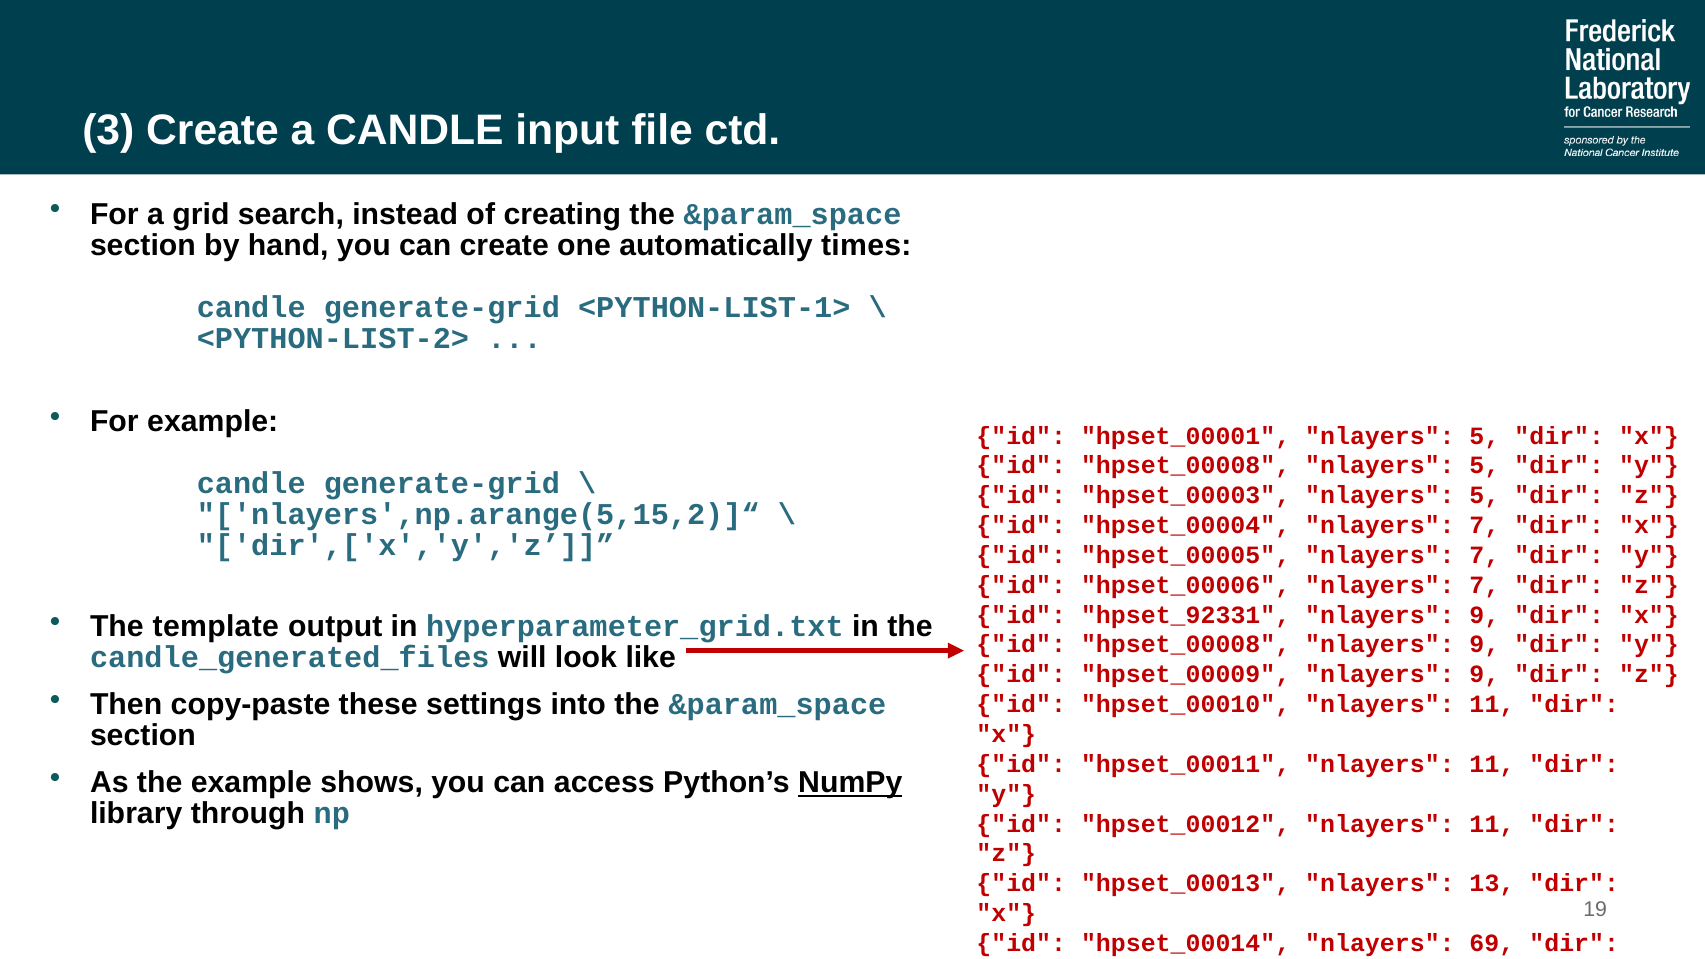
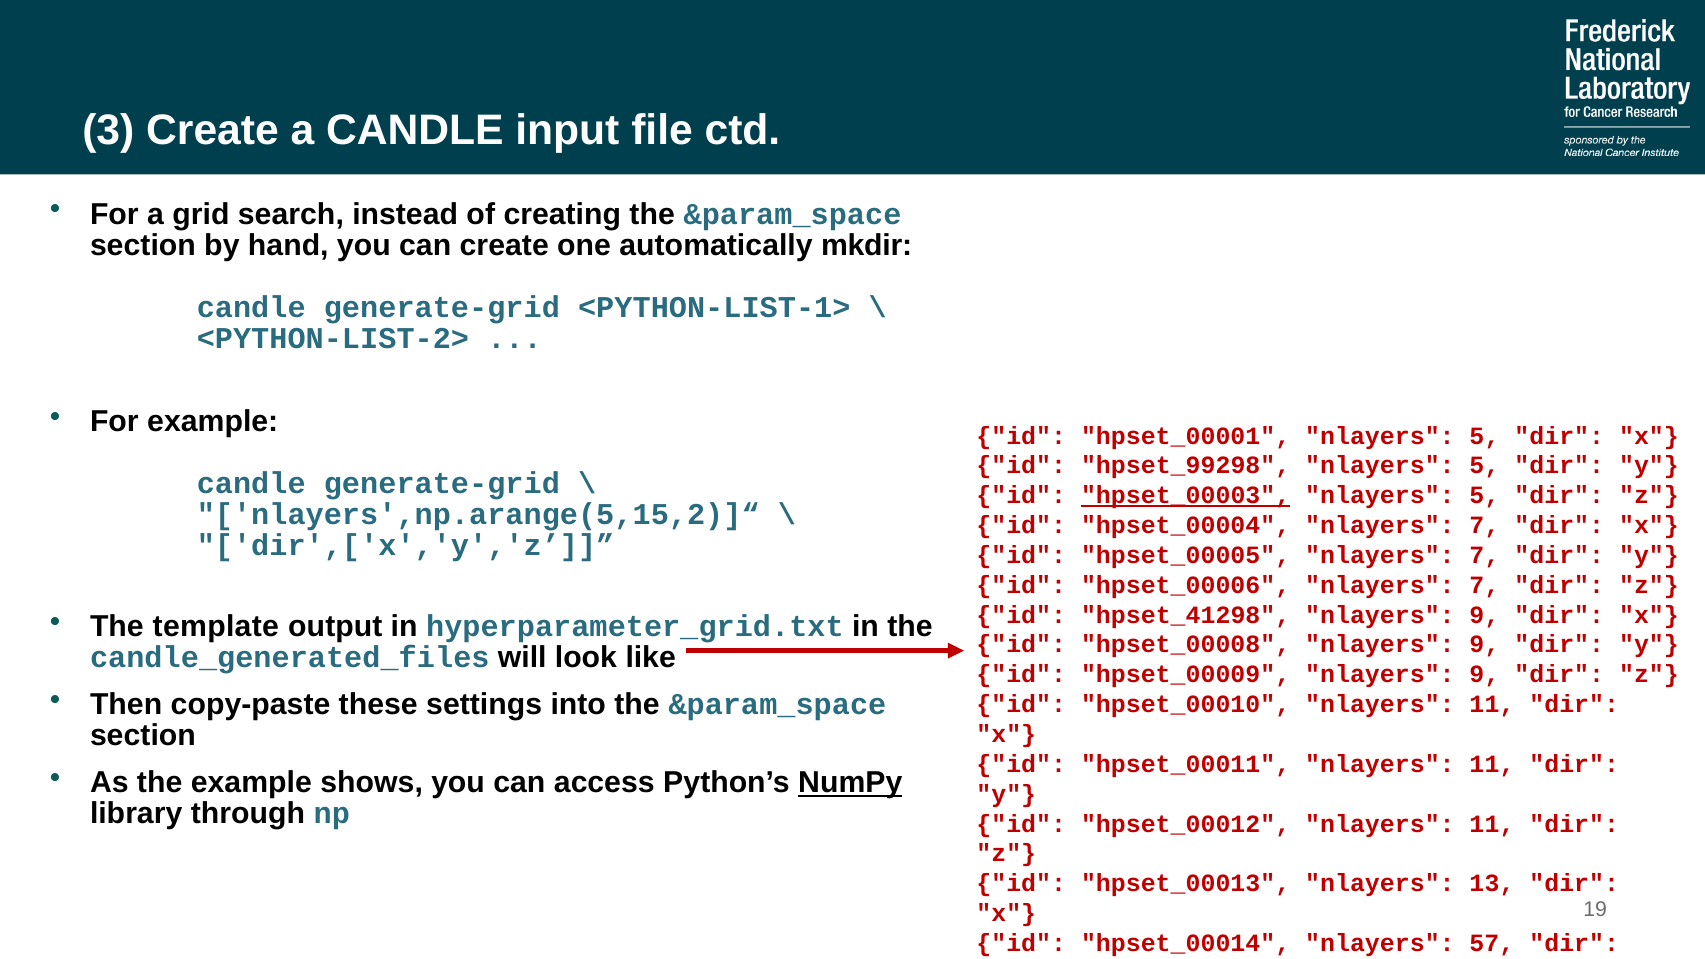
times: times -> mkdir
hpset_00008 at (1186, 466): hpset_00008 -> hpset_99298
hpset_00003 underline: none -> present
hpset_92331: hpset_92331 -> hpset_41298
69: 69 -> 57
